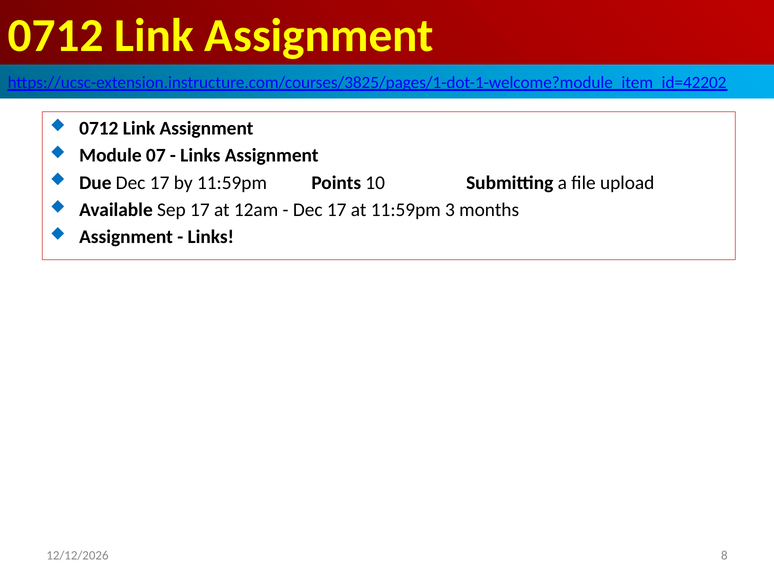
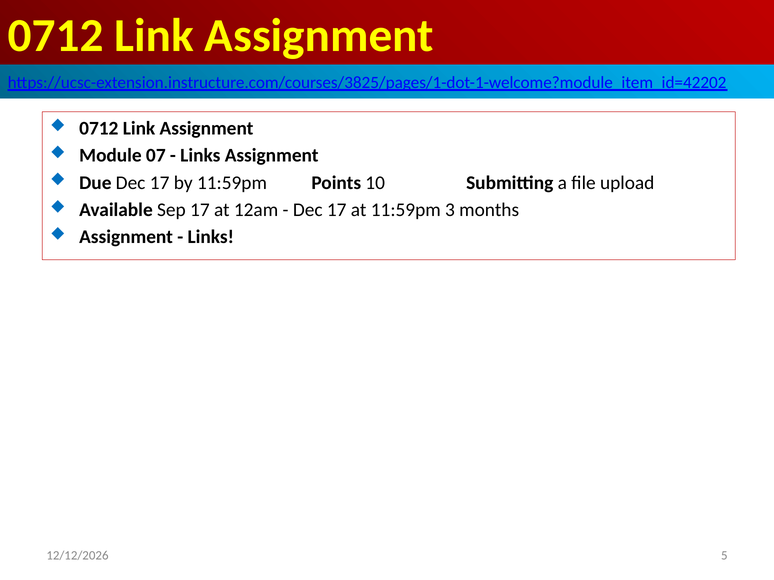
8: 8 -> 5
